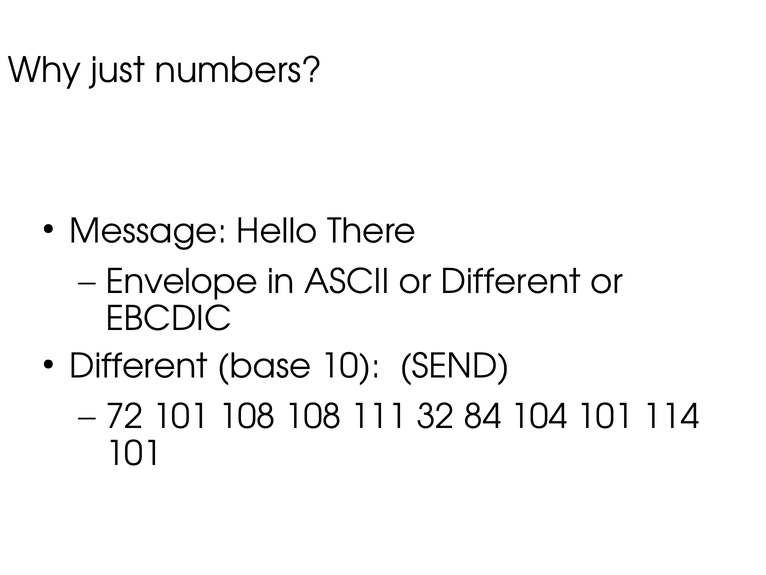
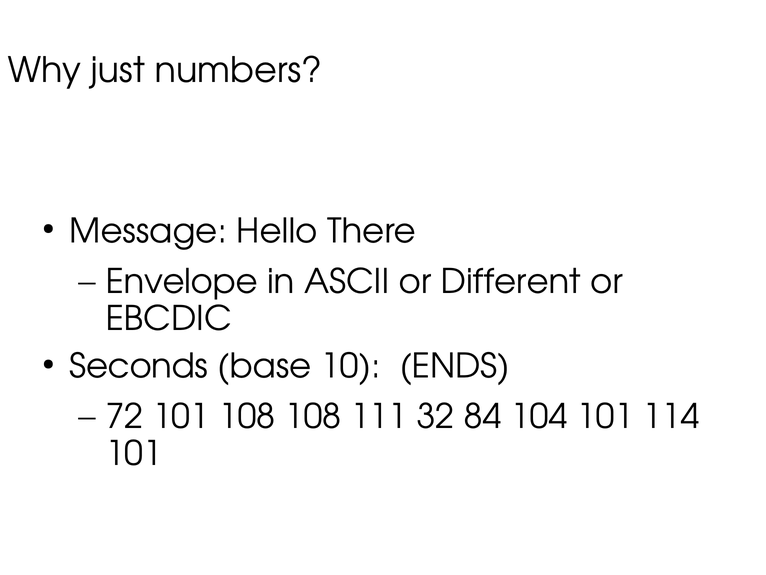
Different at (139, 366): Different -> Seconds
SEND: SEND -> ENDS
